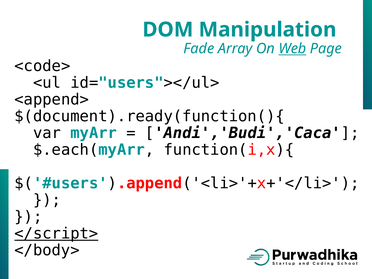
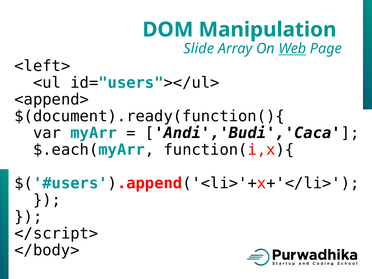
Fade: Fade -> Slide
<code>: <code> -> <left>
</script> underline: present -> none
